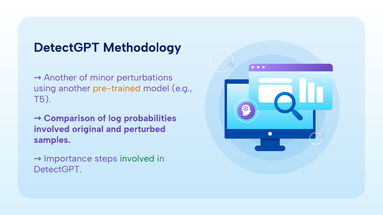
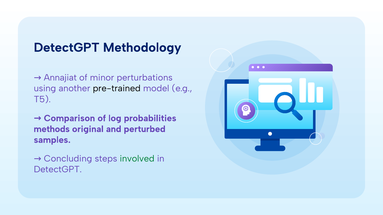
Another at (60, 78): Another -> Annajiat
pre-trained colour: orange -> black
involved at (52, 129): involved -> methods
Importance: Importance -> Concluding
